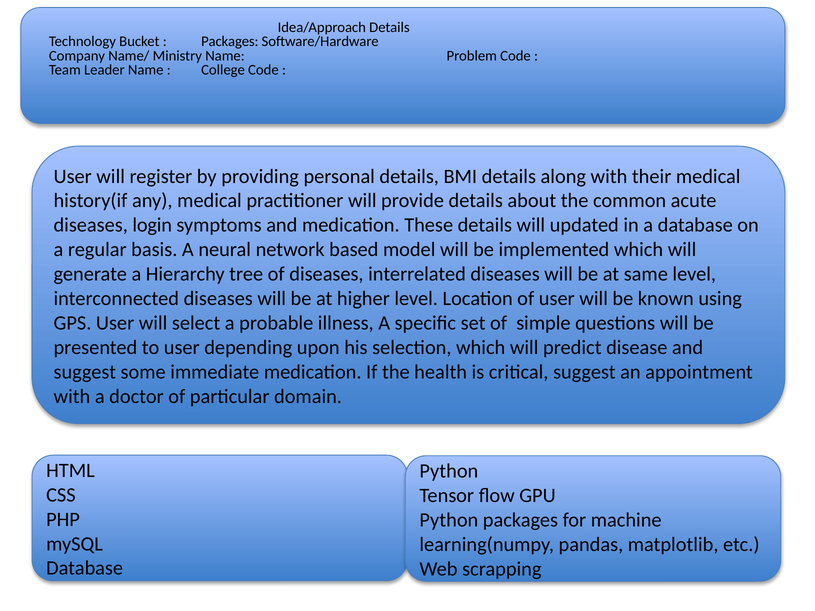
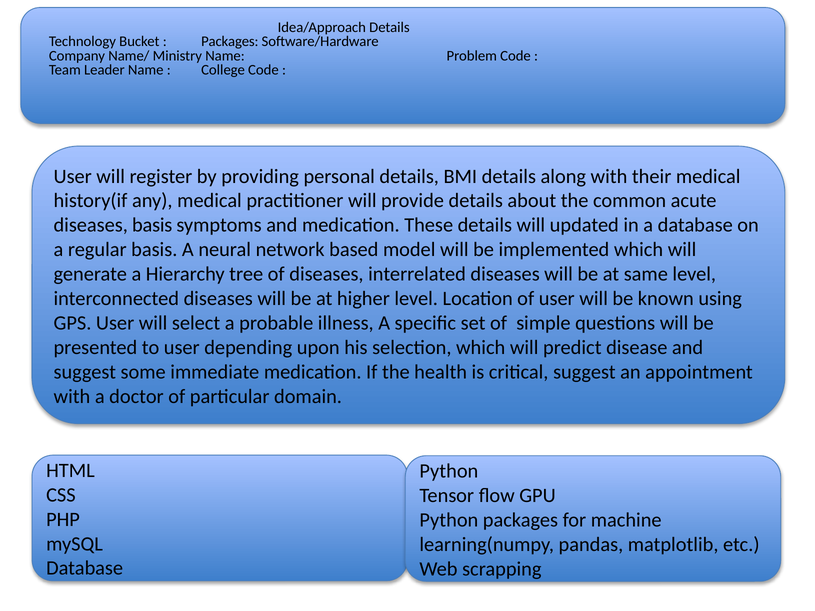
diseases login: login -> basis
